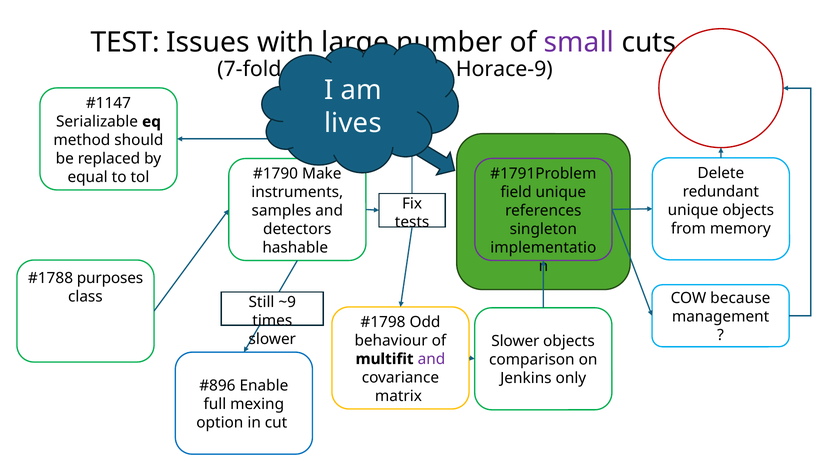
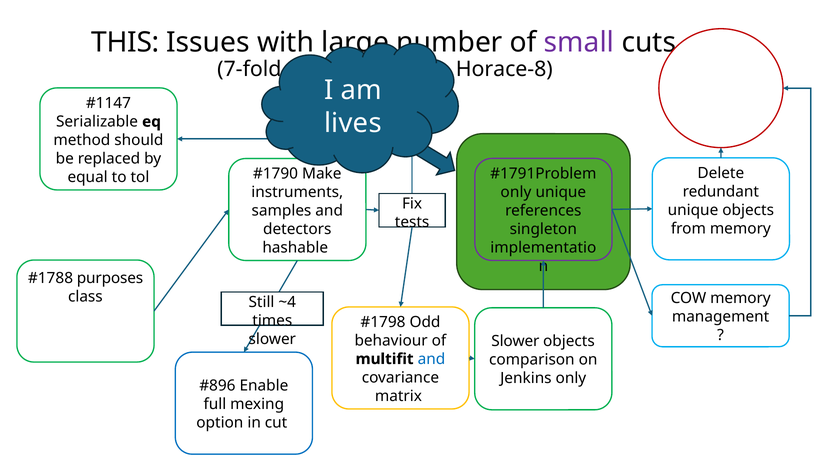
TEST: TEST -> THIS
Horace-9: Horace-9 -> Horace-8
field at (516, 192): field -> only
COW because: because -> memory
~9: ~9 -> ~4
and at (431, 359) colour: purple -> blue
